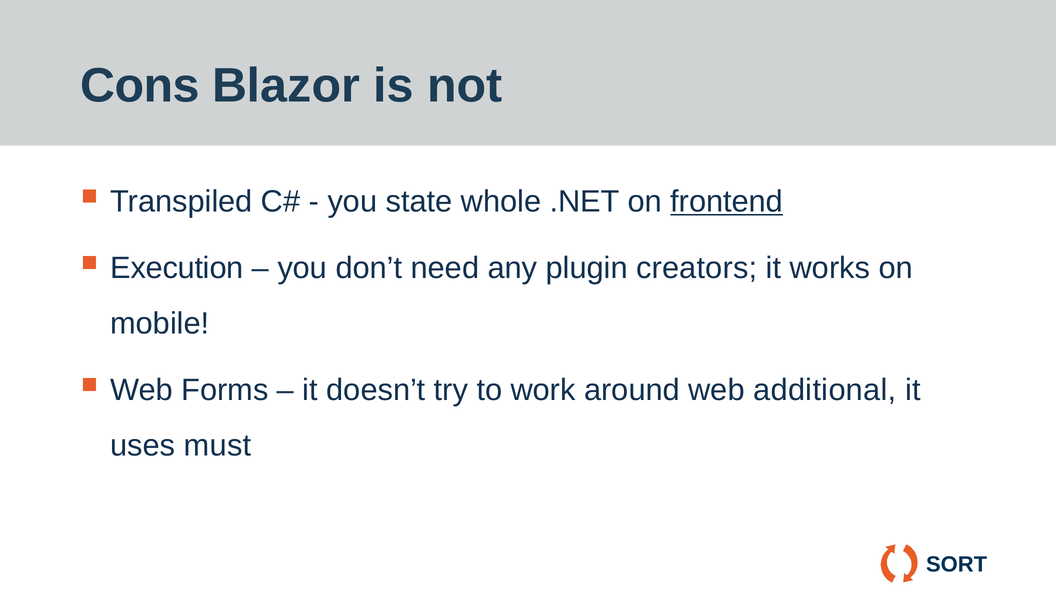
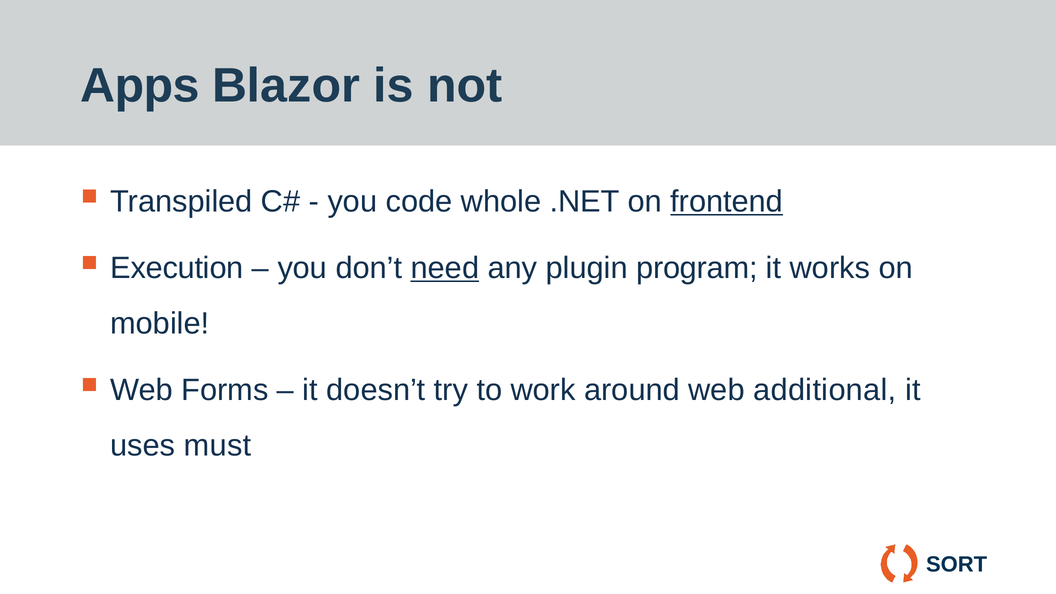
Cons: Cons -> Apps
state: state -> code
need underline: none -> present
creators: creators -> program
